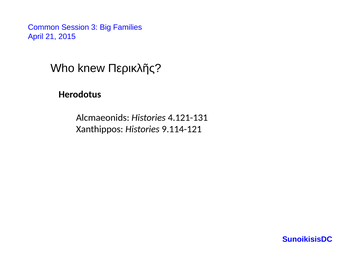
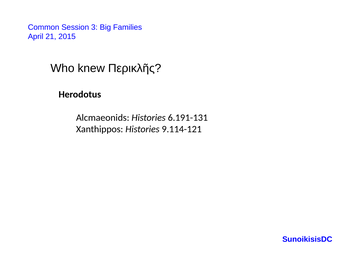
4.121-131: 4.121-131 -> 6.191-131
